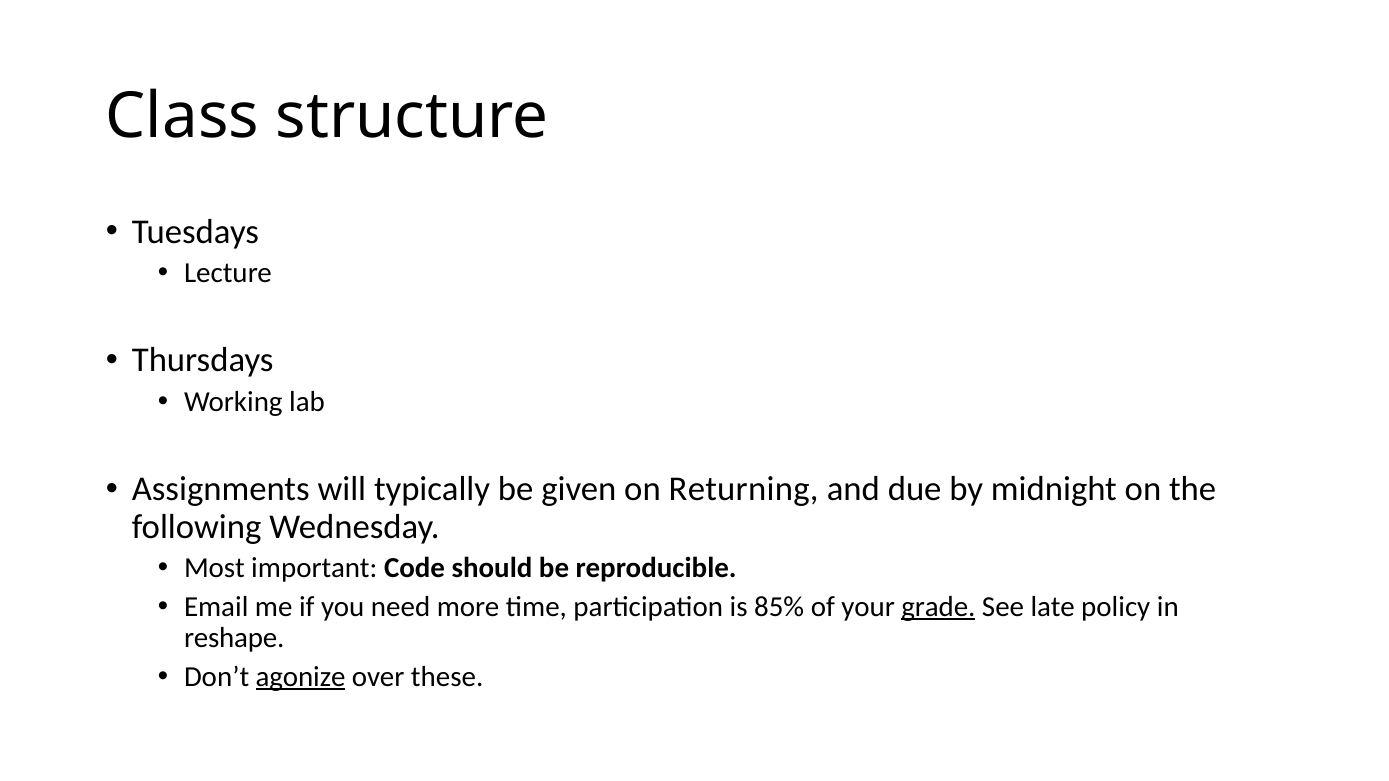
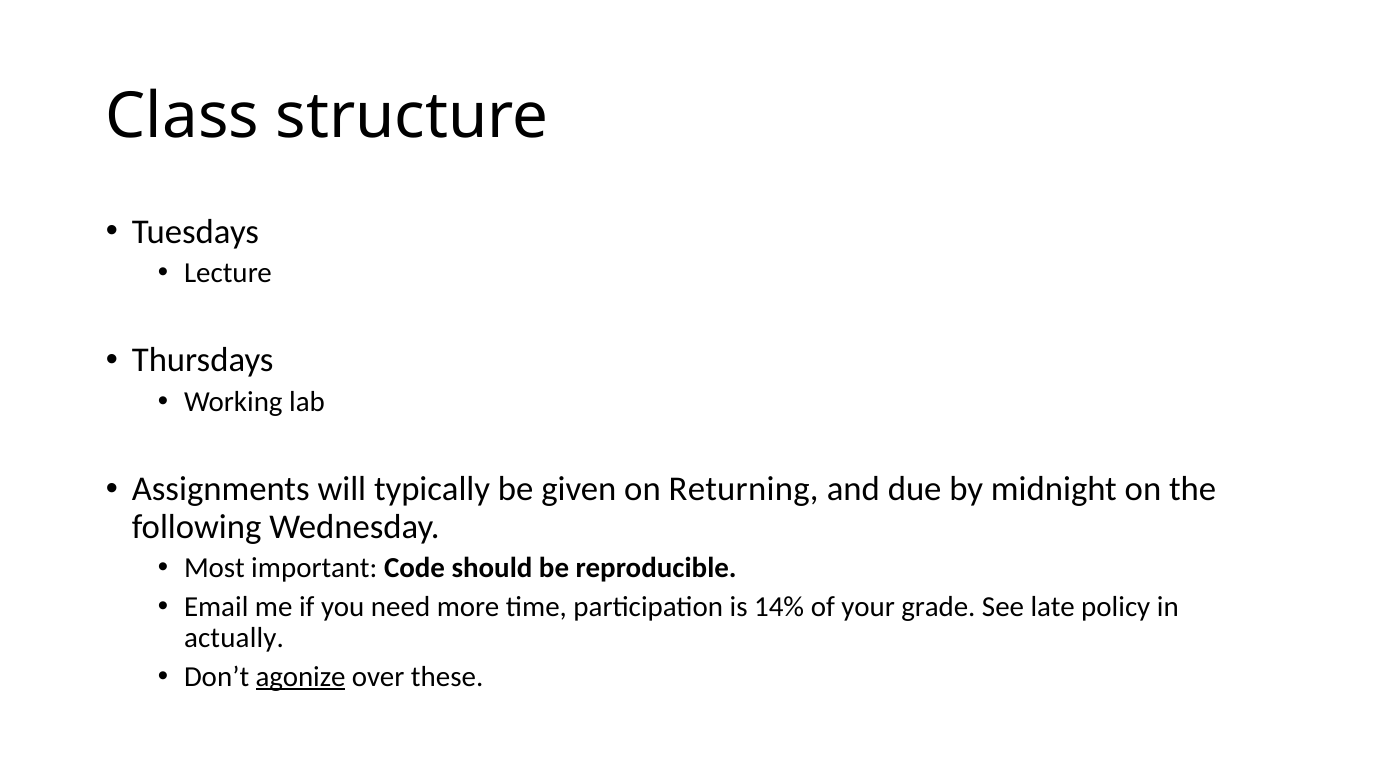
85%: 85% -> 14%
grade underline: present -> none
reshape: reshape -> actually
